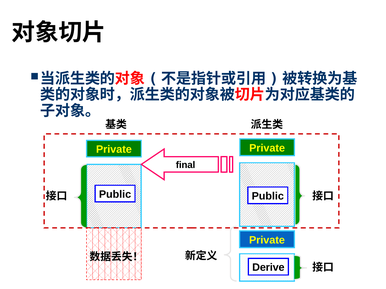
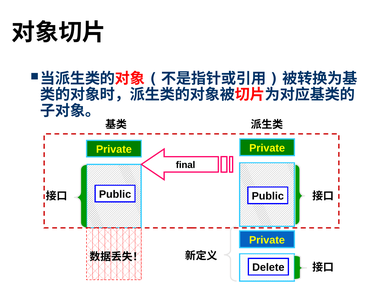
Derive: Derive -> Delete
